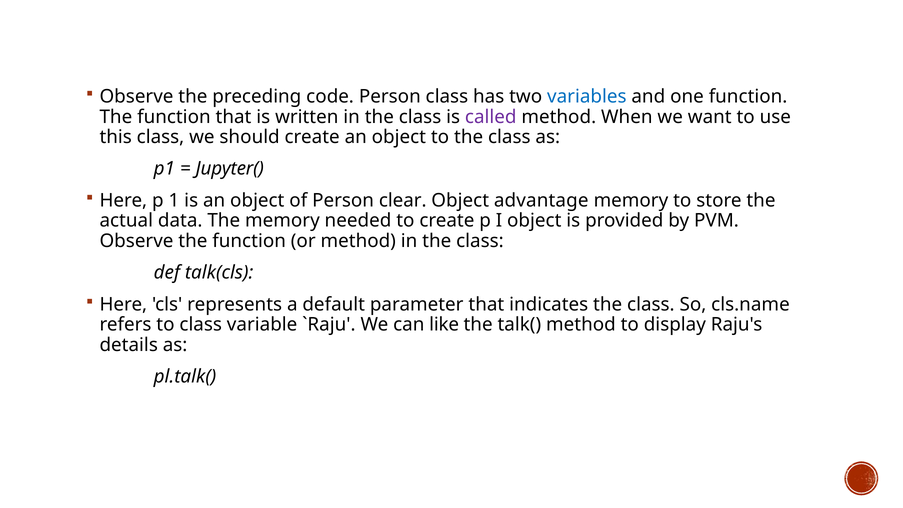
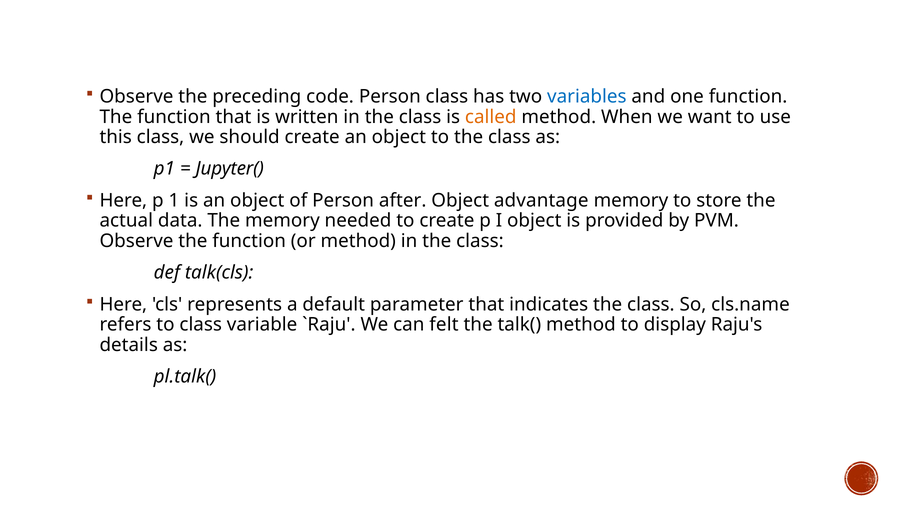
called colour: purple -> orange
clear: clear -> after
like: like -> felt
